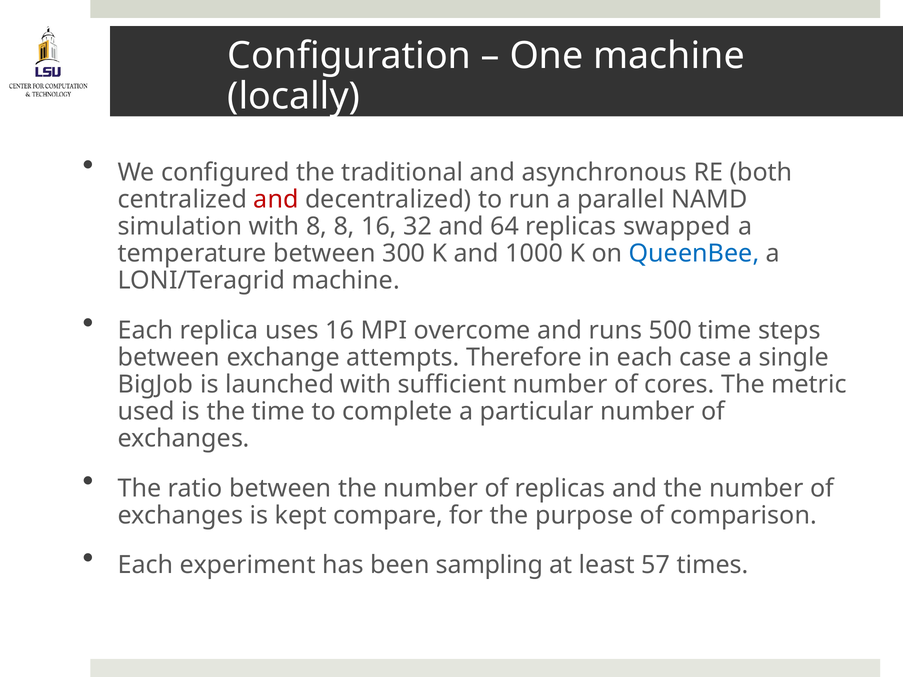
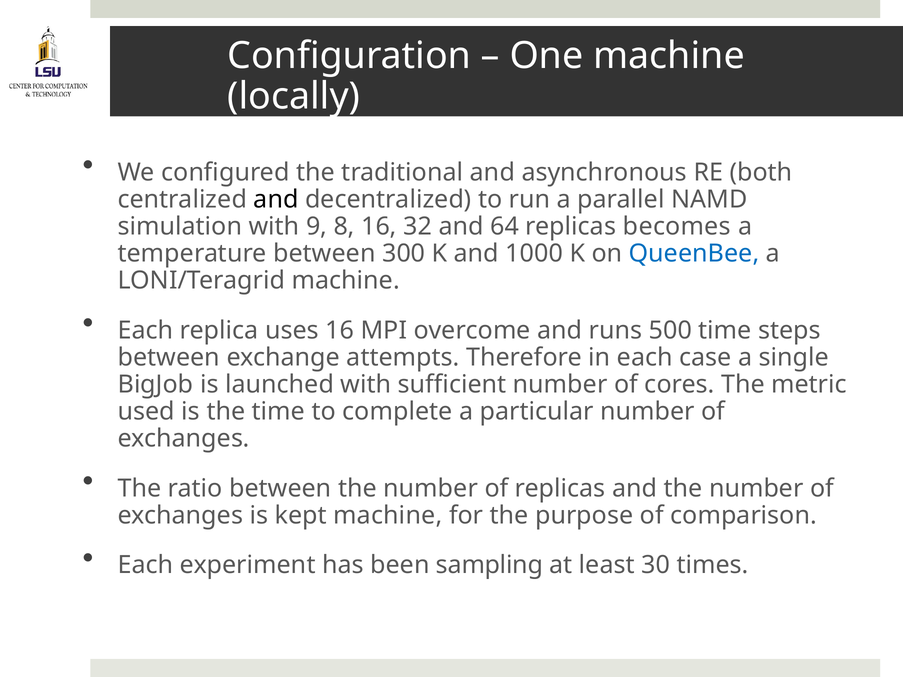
and at (276, 200) colour: red -> black
with 8: 8 -> 9
swapped: swapped -> becomes
kept compare: compare -> machine
57: 57 -> 30
